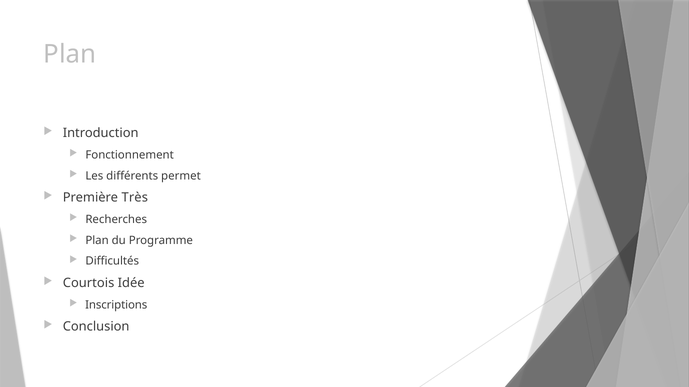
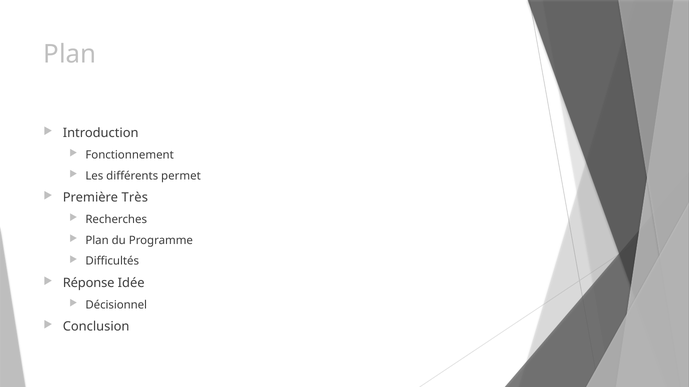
Courtois: Courtois -> Réponse
Inscriptions: Inscriptions -> Décisionnel
